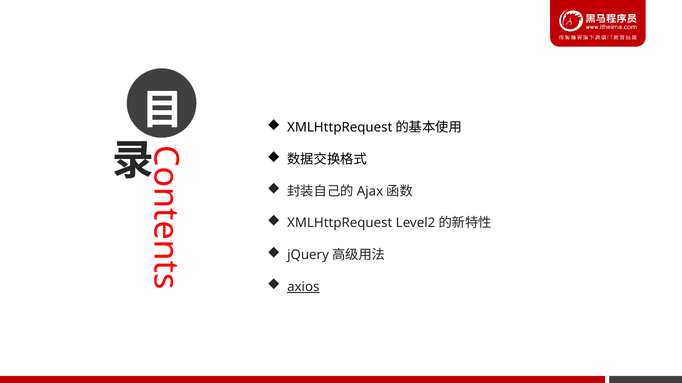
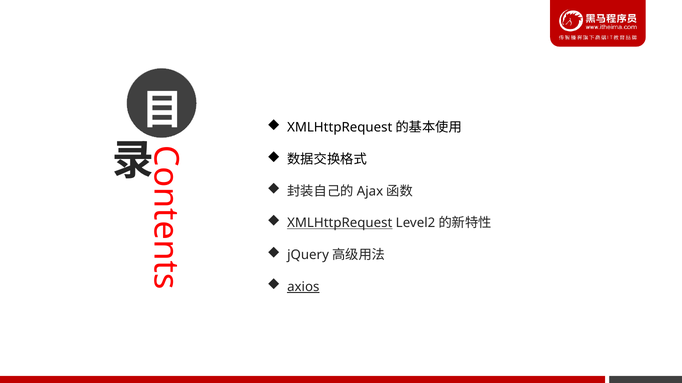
XMLHttpRequest underline: none -> present
